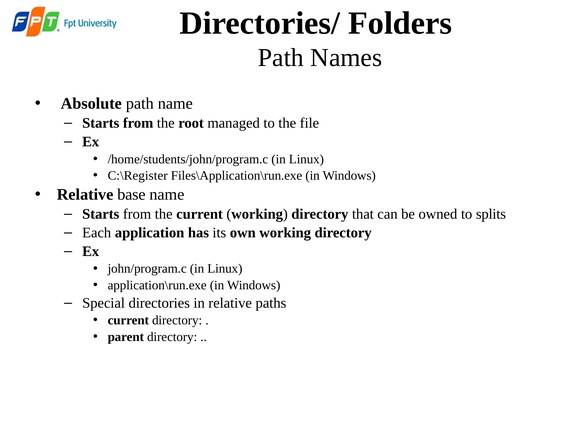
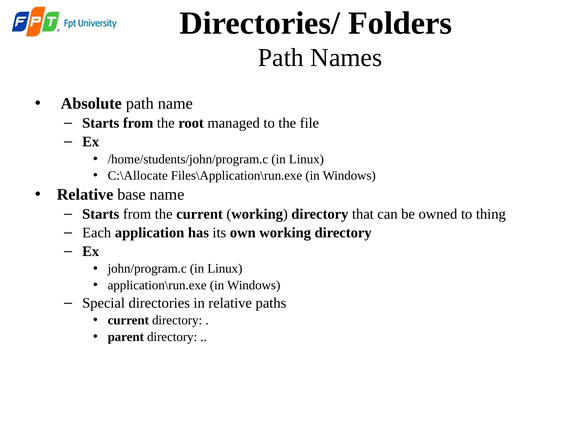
C:\Register: C:\Register -> C:\Allocate
splits: splits -> thing
